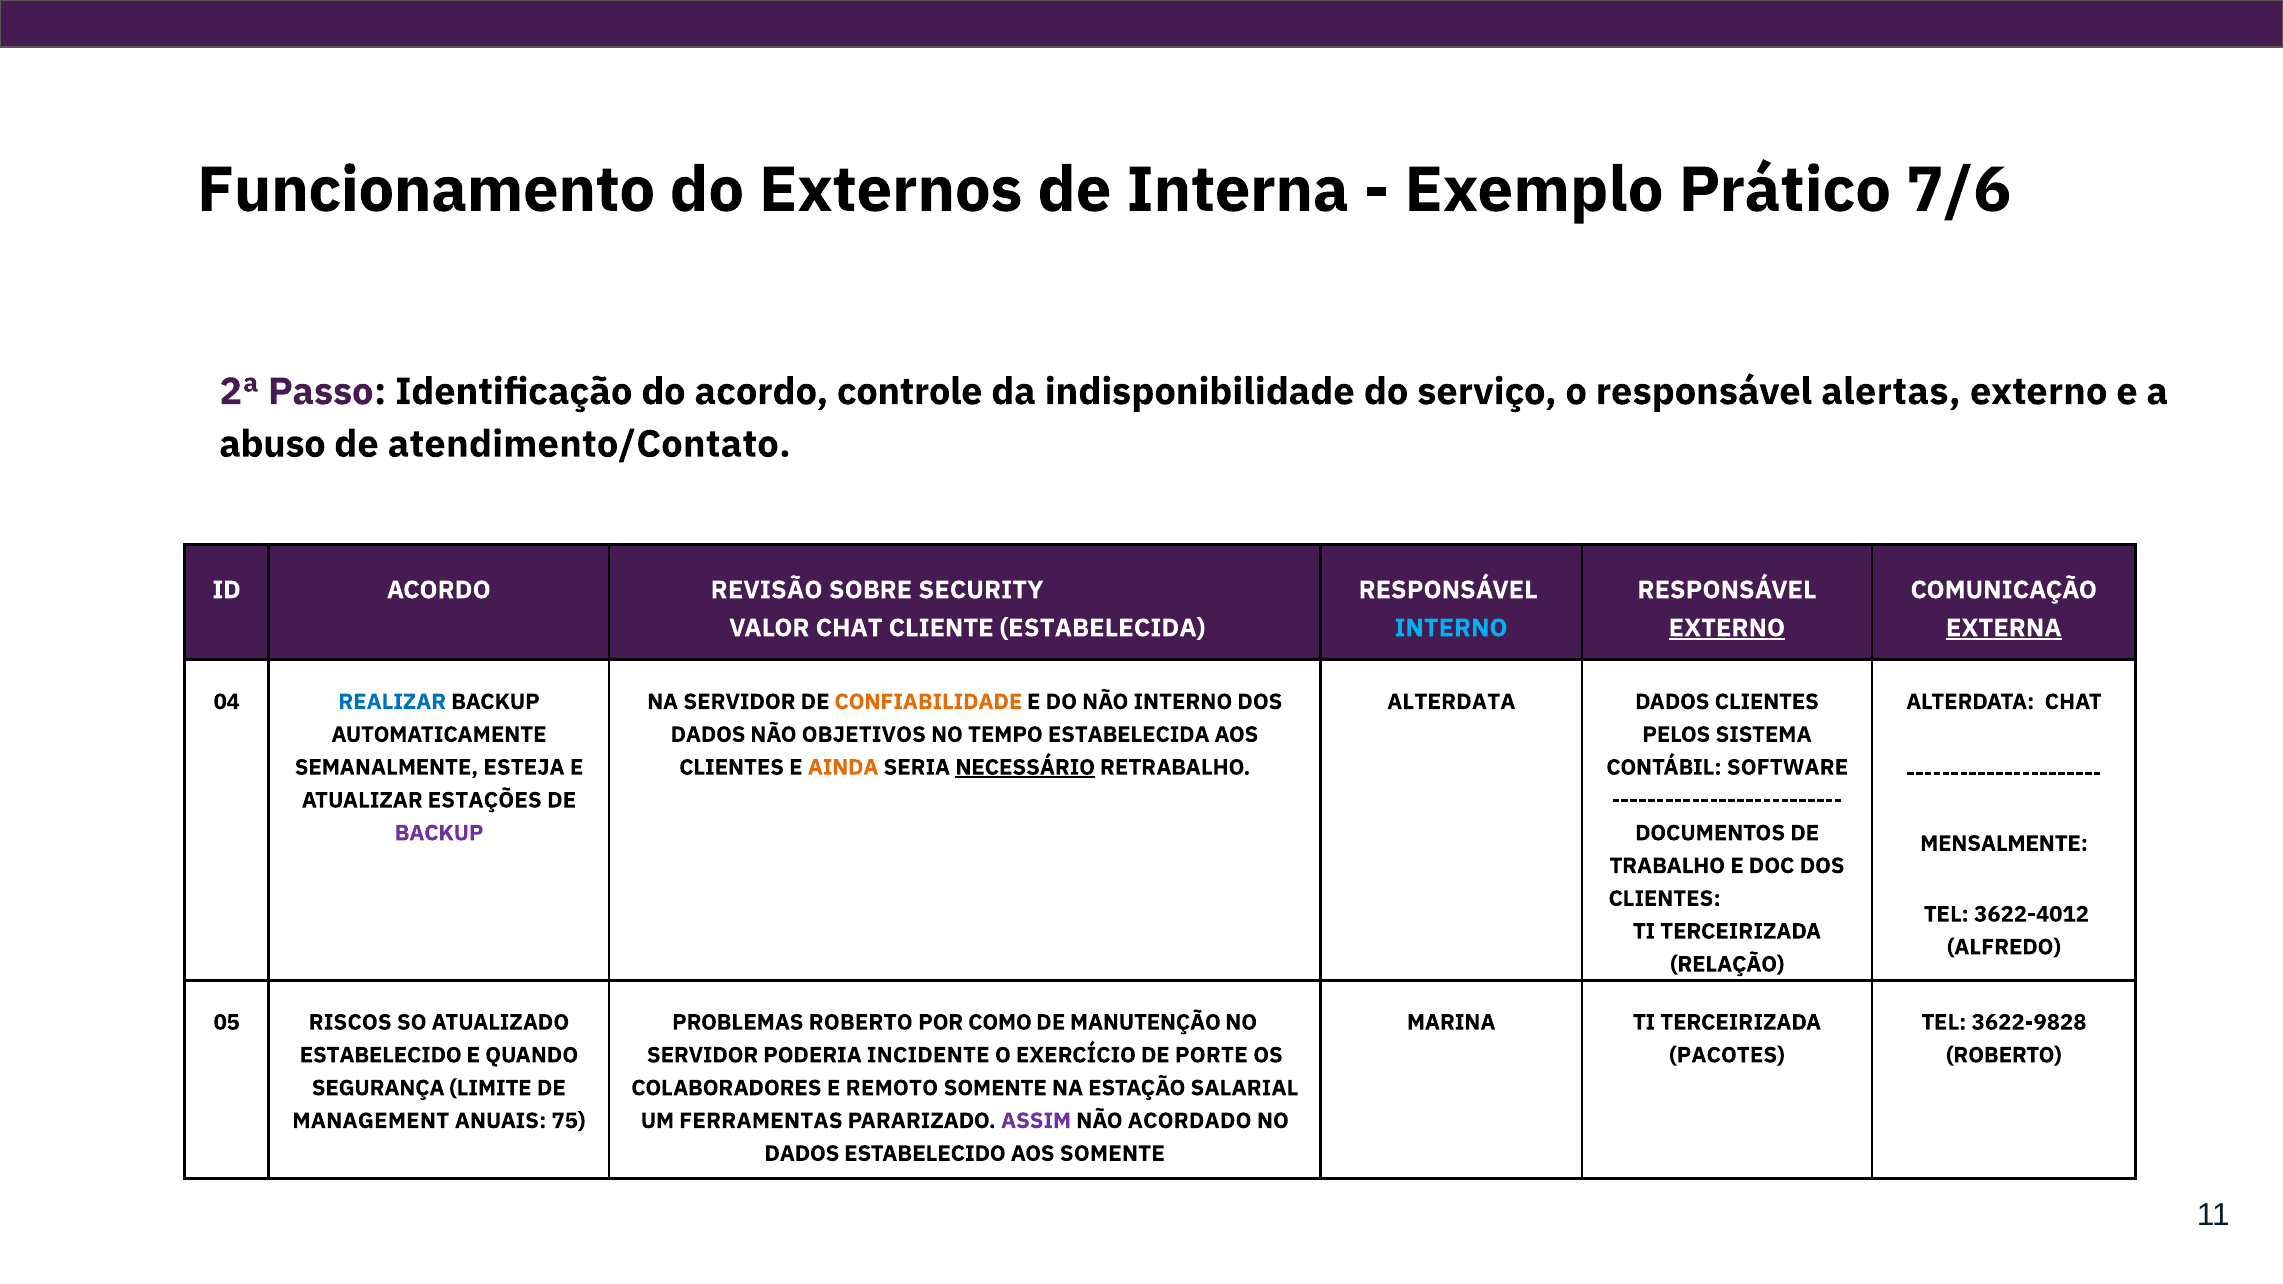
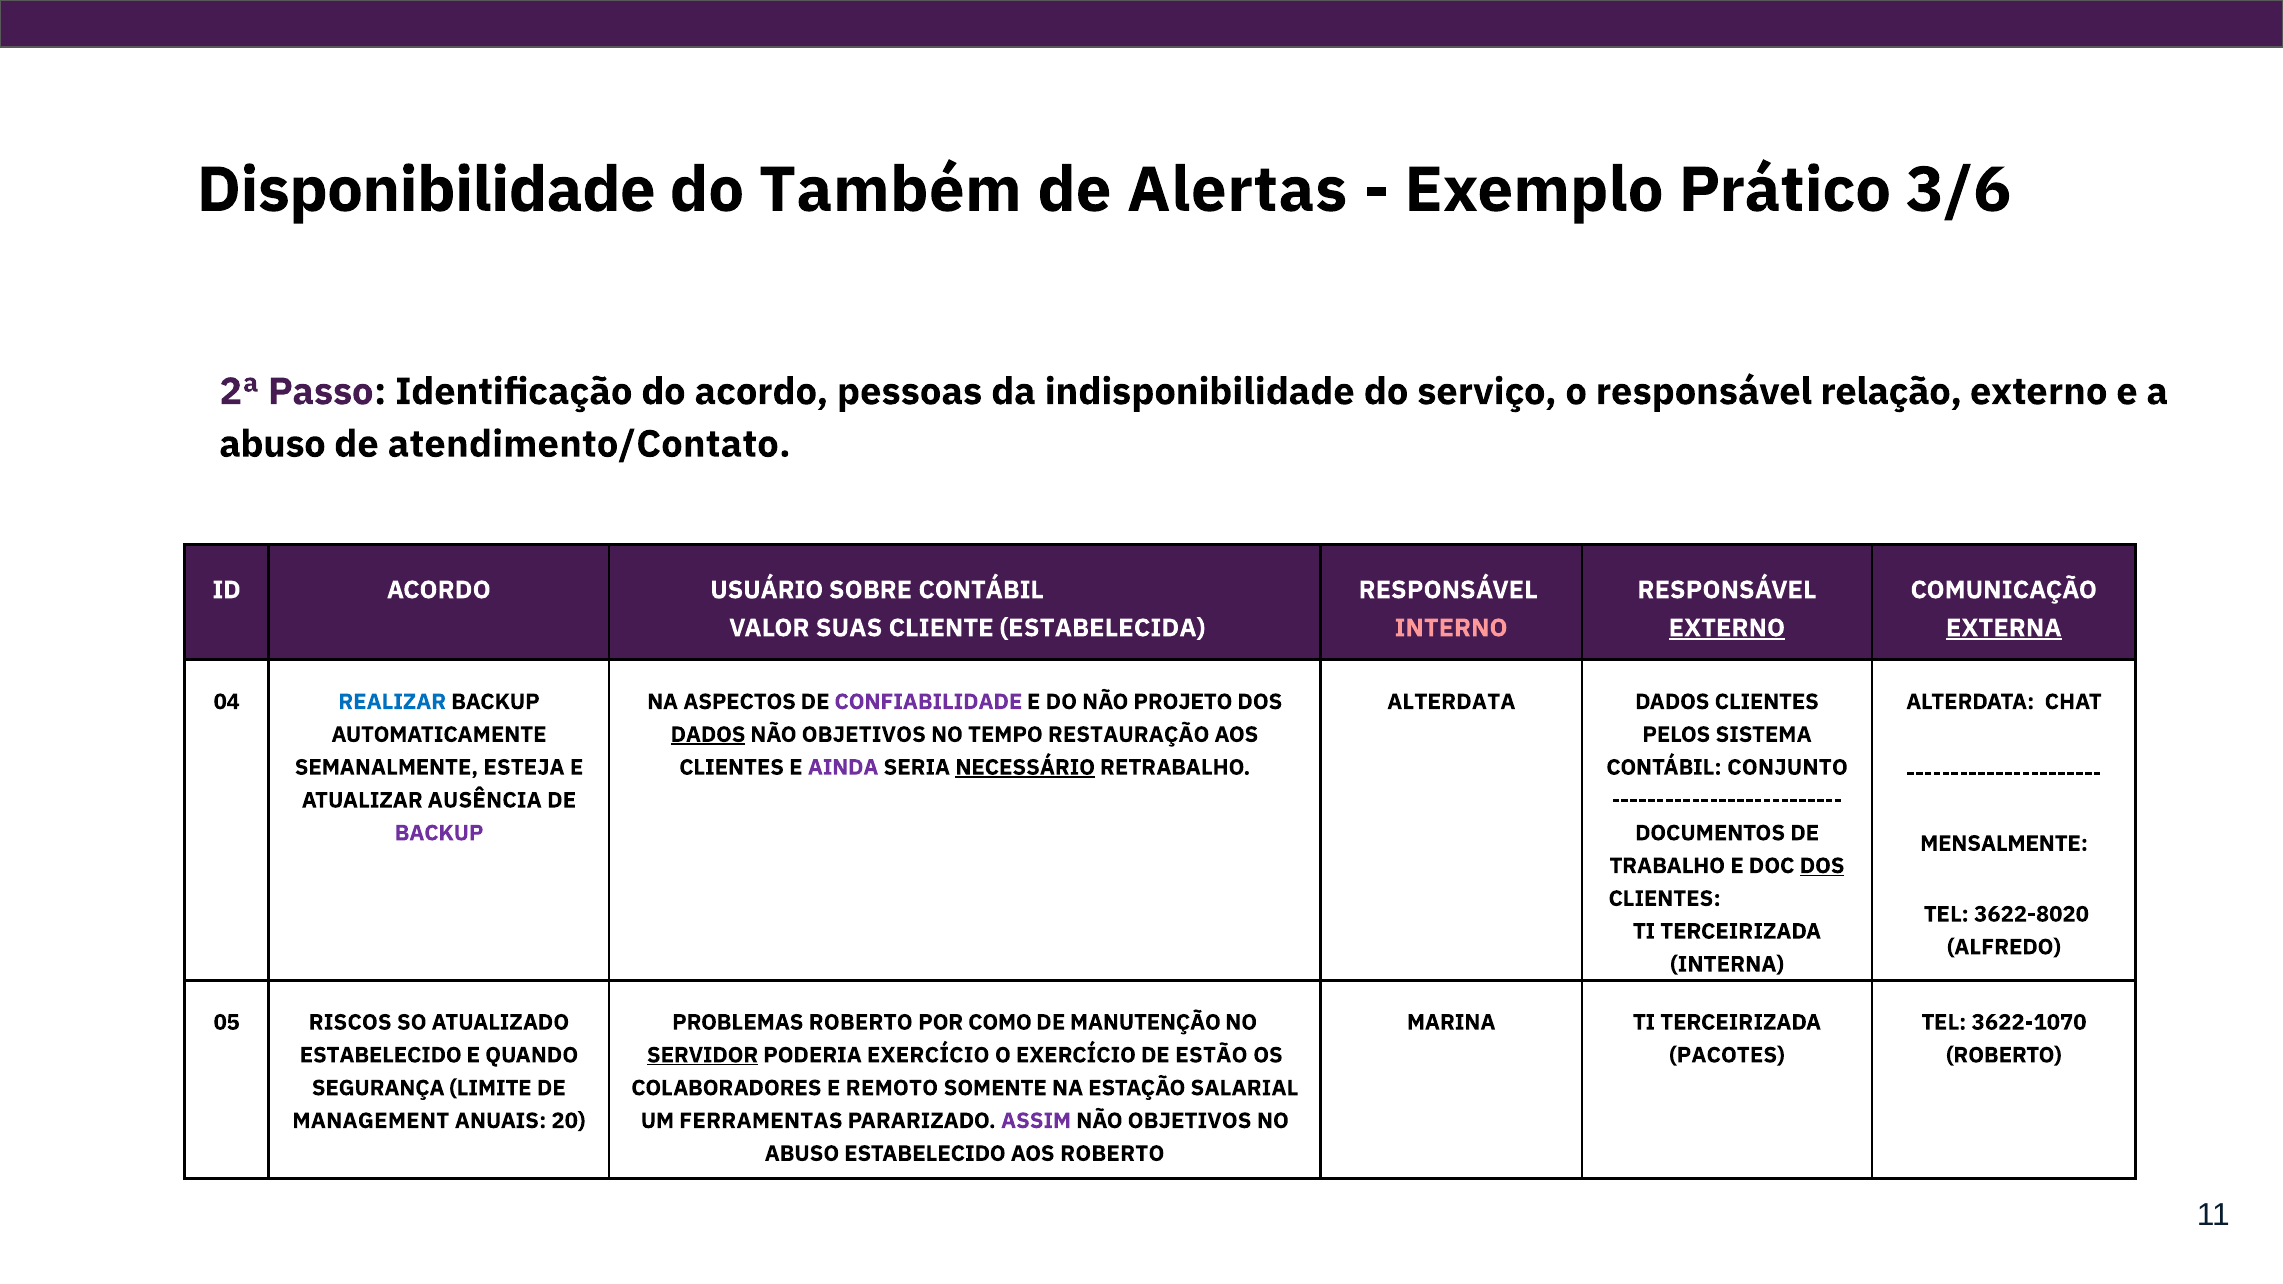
Funcionamento: Funcionamento -> Disponibilidade
Externos: Externos -> Também
Interna: Interna -> Alertas
7/6: 7/6 -> 3/6
controle: controle -> pessoas
alertas: alertas -> relação
REVISÃO: REVISÃO -> USUÁRIO
SOBRE SECURITY: SECURITY -> CONTÁBIL
VALOR CHAT: CHAT -> SUAS
INTERNO at (1451, 628) colour: light blue -> pink
NA SERVIDOR: SERVIDOR -> ASPECTOS
CONFIABILIDADE colour: orange -> purple
NÃO INTERNO: INTERNO -> PROJETO
DADOS at (708, 735) underline: none -> present
TEMPO ESTABELECIDA: ESTABELECIDA -> RESTAURAÇÃO
AINDA colour: orange -> purple
SOFTWARE: SOFTWARE -> CONJUNTO
ESTAÇÕES: ESTAÇÕES -> AUSÊNCIA
DOS at (1822, 866) underline: none -> present
3622-4012: 3622-4012 -> 3622-8020
RELAÇÃO: RELAÇÃO -> INTERNA
3622-9828: 3622-9828 -> 3622-1070
SERVIDOR at (703, 1055) underline: none -> present
PODERIA INCIDENTE: INCIDENTE -> EXERCÍCIO
PORTE: PORTE -> ESTÃO
75: 75 -> 20
ACORDADO at (1190, 1121): ACORDADO -> OBJETIVOS
DADOS at (802, 1154): DADOS -> ABUSO
AOS SOMENTE: SOMENTE -> ROBERTO
